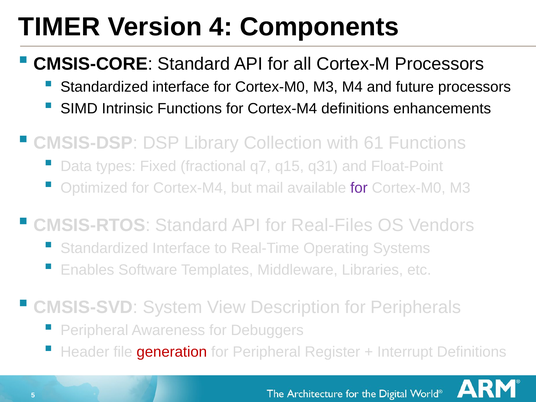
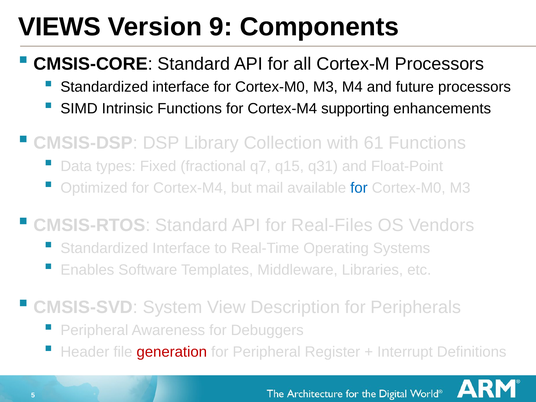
TIMER: TIMER -> VIEWS
4: 4 -> 9
Cortex-M4 definitions: definitions -> supporting
for at (359, 188) colour: purple -> blue
